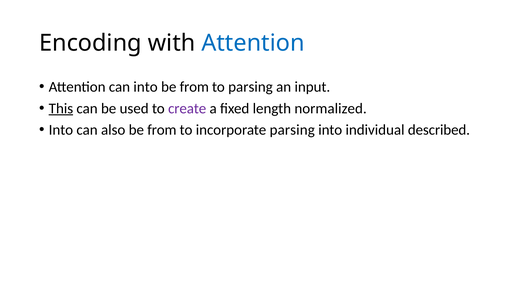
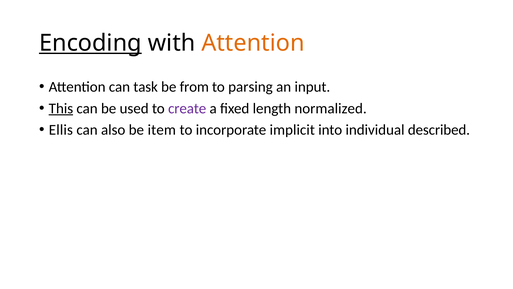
Encoding underline: none -> present
Attention at (253, 43) colour: blue -> orange
can into: into -> task
Into at (61, 130): Into -> Ellis
also be from: from -> item
incorporate parsing: parsing -> implicit
